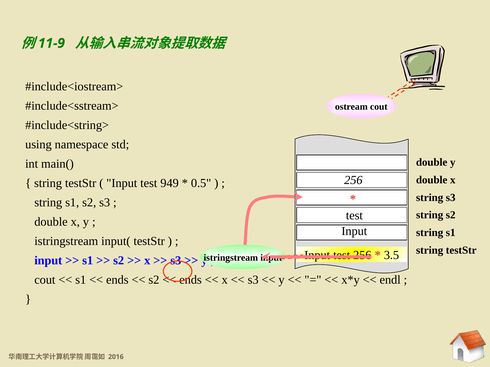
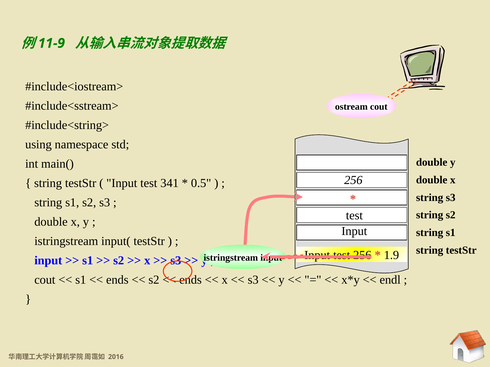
949: 949 -> 341
3.5: 3.5 -> 1.9
